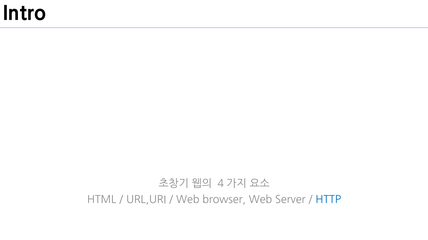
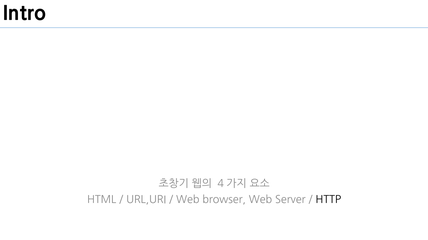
HTTP colour: blue -> black
